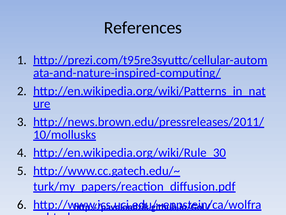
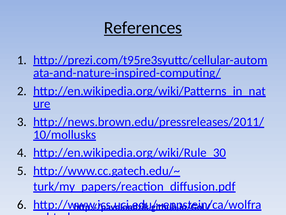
References underline: none -> present
